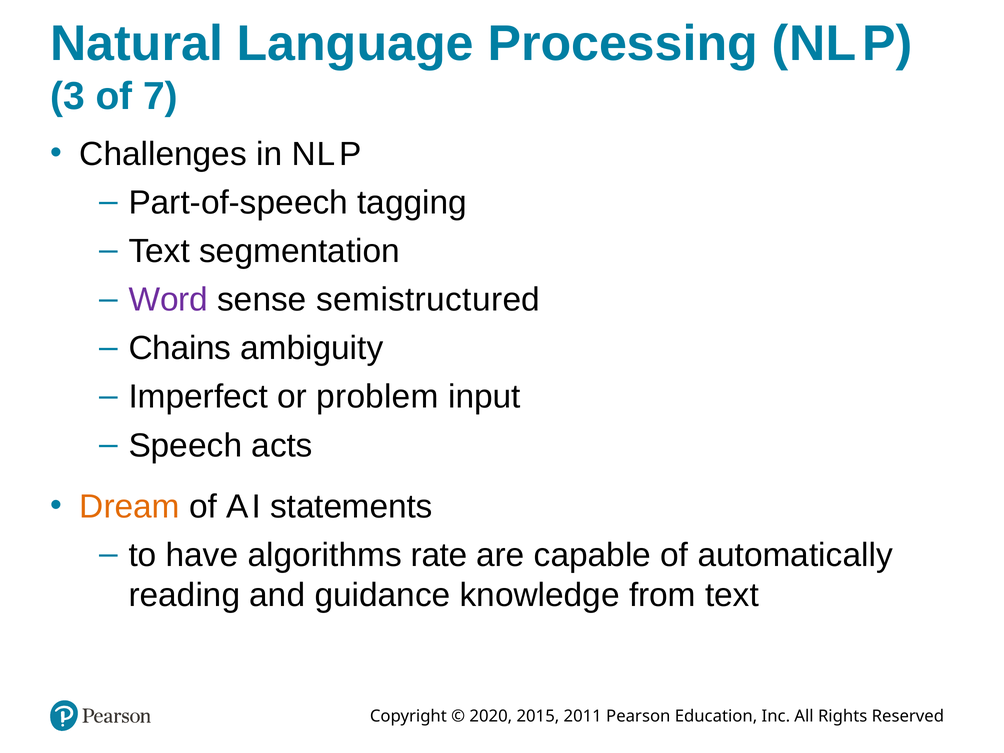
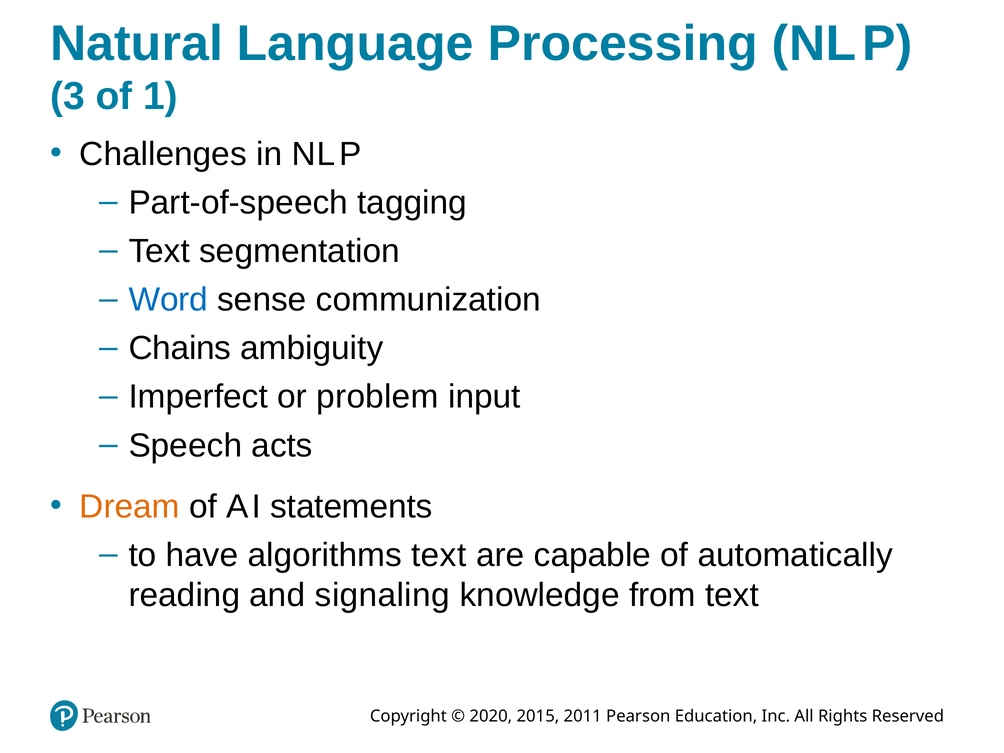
7: 7 -> 1
Word colour: purple -> blue
semistructured: semistructured -> communization
algorithms rate: rate -> text
guidance: guidance -> signaling
